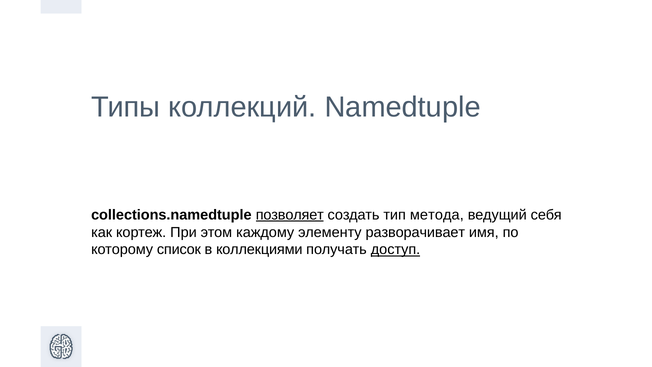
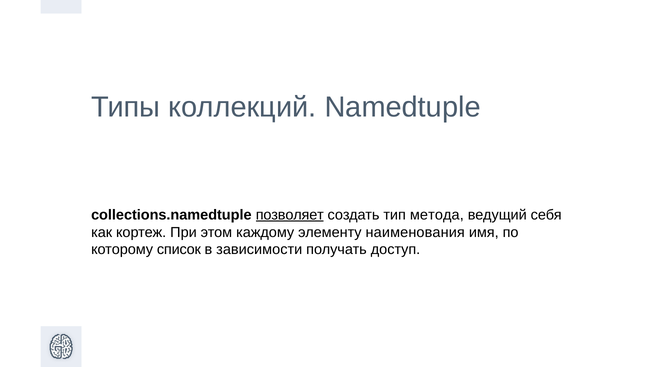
разворачивает: разворачивает -> наименования
коллекциями: коллекциями -> зависимости
доступ underline: present -> none
